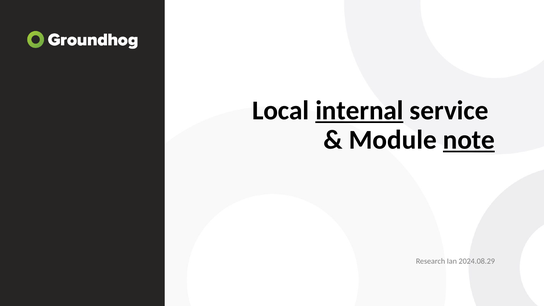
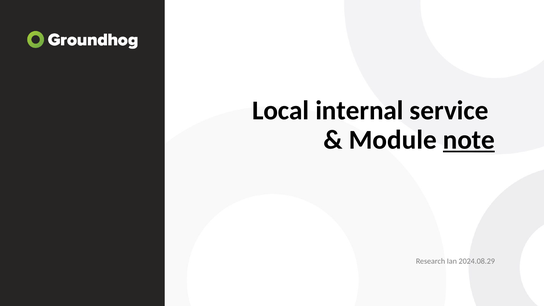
internal underline: present -> none
